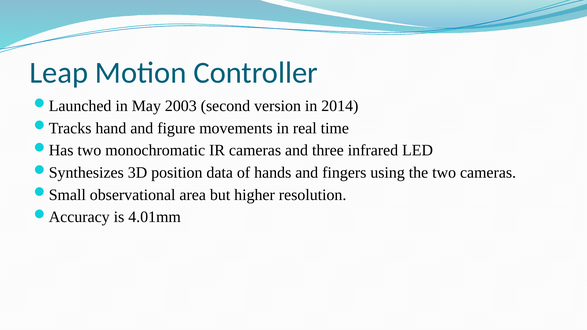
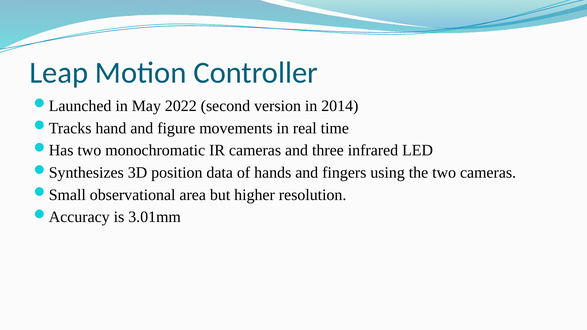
2003: 2003 -> 2022
4.01mm: 4.01mm -> 3.01mm
